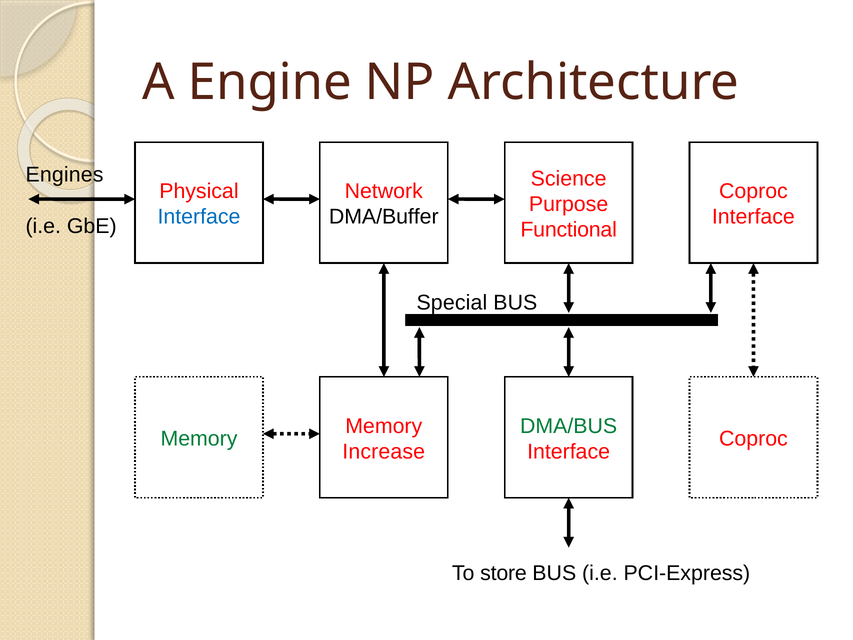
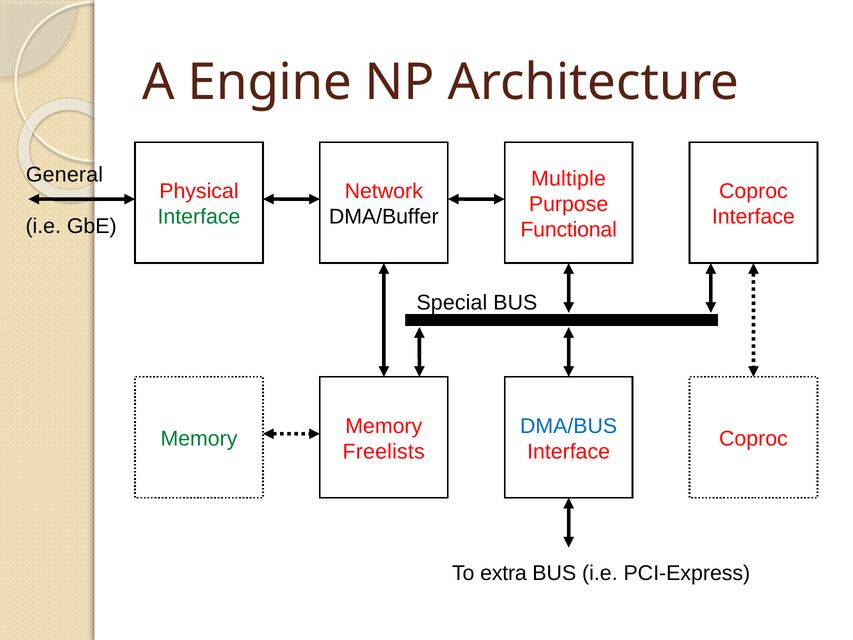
Engines: Engines -> General
Science: Science -> Multiple
Interface at (199, 217) colour: blue -> green
DMA/BUS colour: green -> blue
Increase: Increase -> Freelists
store: store -> extra
